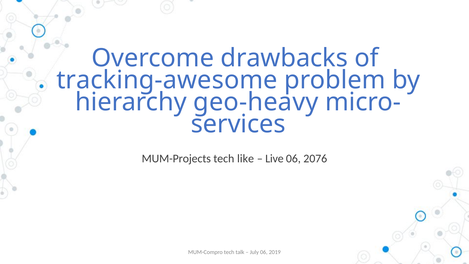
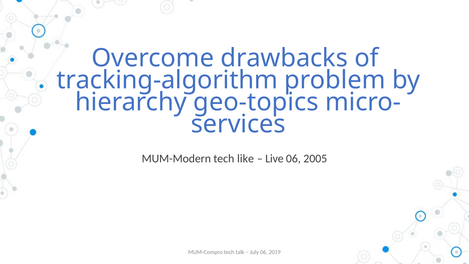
tracking-awesome: tracking-awesome -> tracking-algorithm
geo-heavy: geo-heavy -> geo-topics
MUM-Projects: MUM-Projects -> MUM-Modern
2076: 2076 -> 2005
